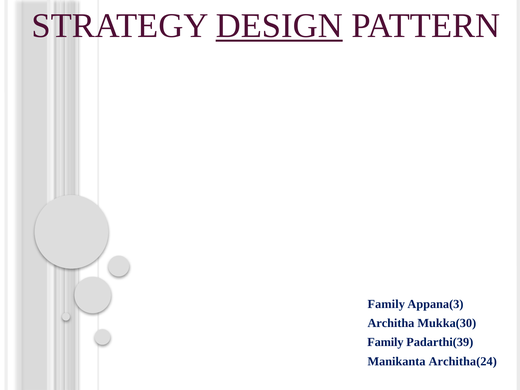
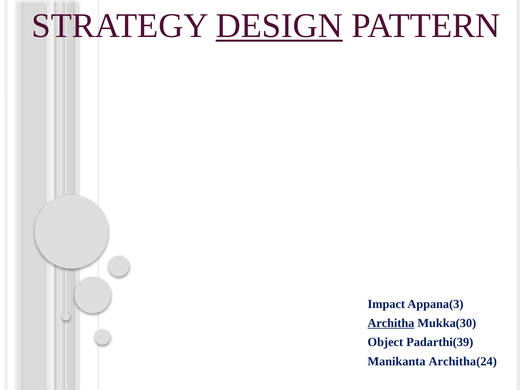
Family at (386, 304): Family -> Impact
Architha underline: none -> present
Family at (385, 342): Family -> Object
